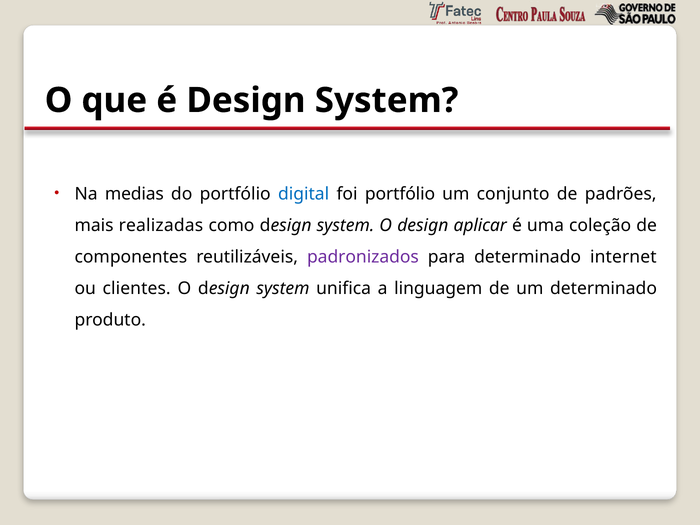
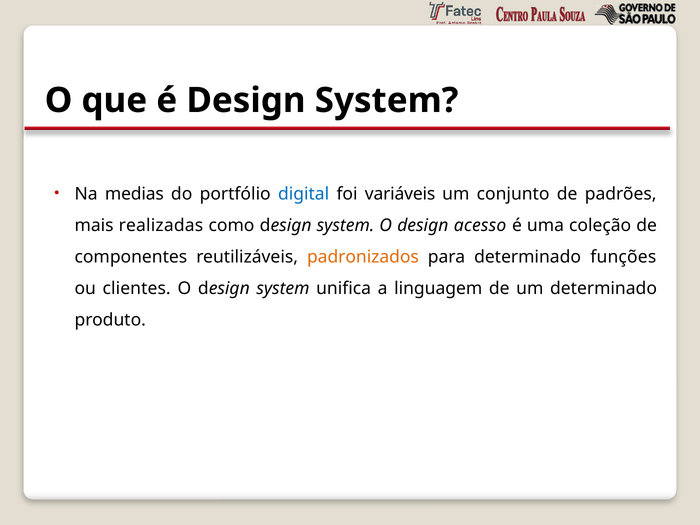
foi portfólio: portfólio -> variáveis
aplicar: aplicar -> acesso
padronizados colour: purple -> orange
internet: internet -> funções
